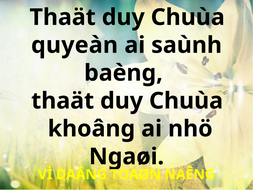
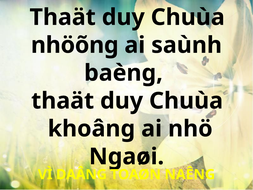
quyeàn: quyeàn -> nhöõng
